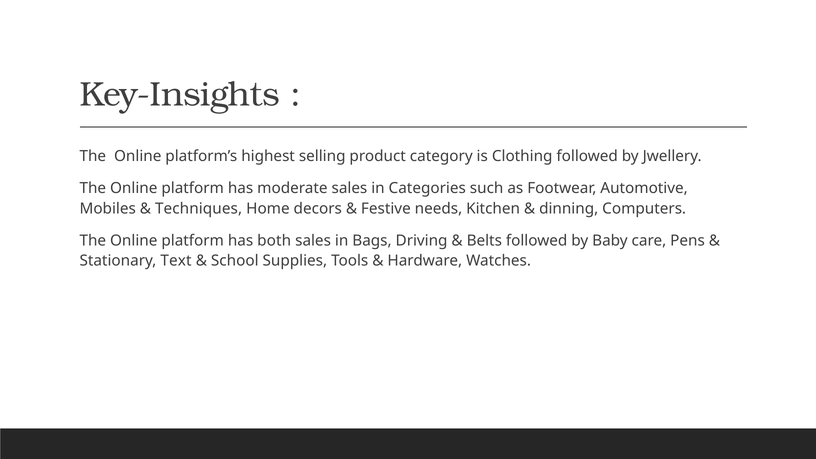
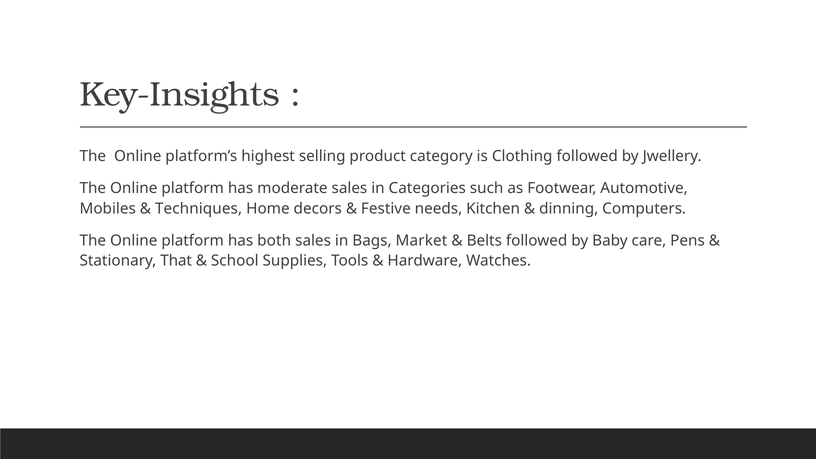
Driving: Driving -> Market
Text: Text -> That
